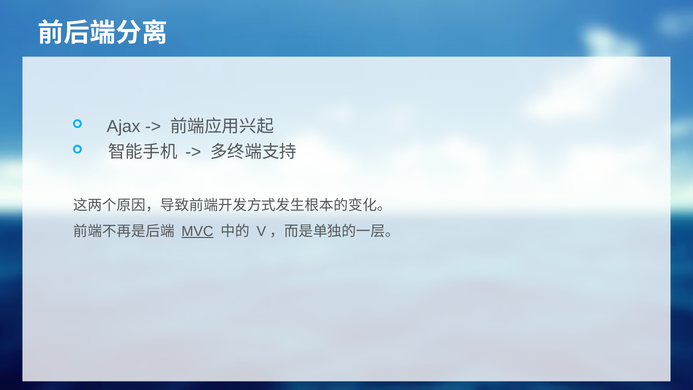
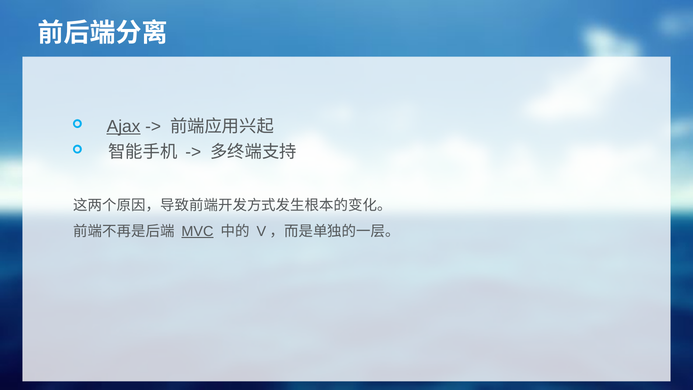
Ajax underline: none -> present
